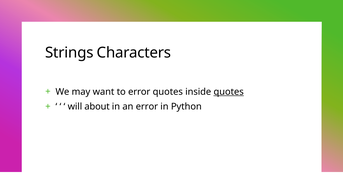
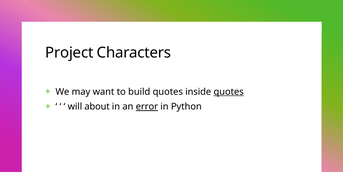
Strings: Strings -> Project
to error: error -> build
error at (147, 107) underline: none -> present
